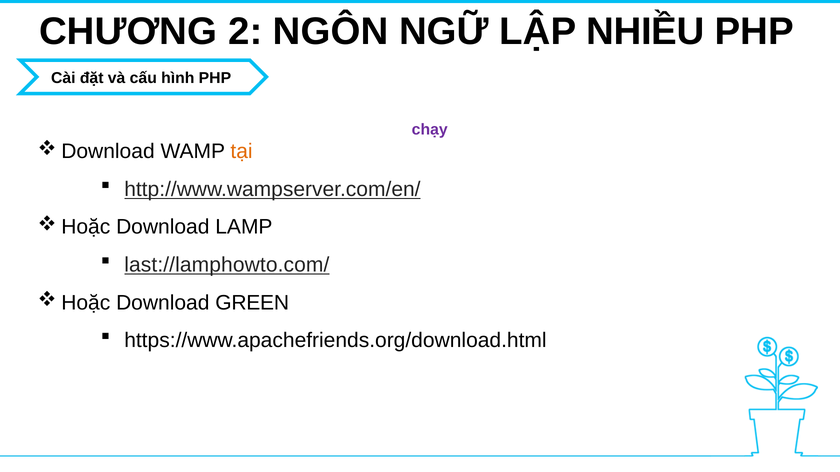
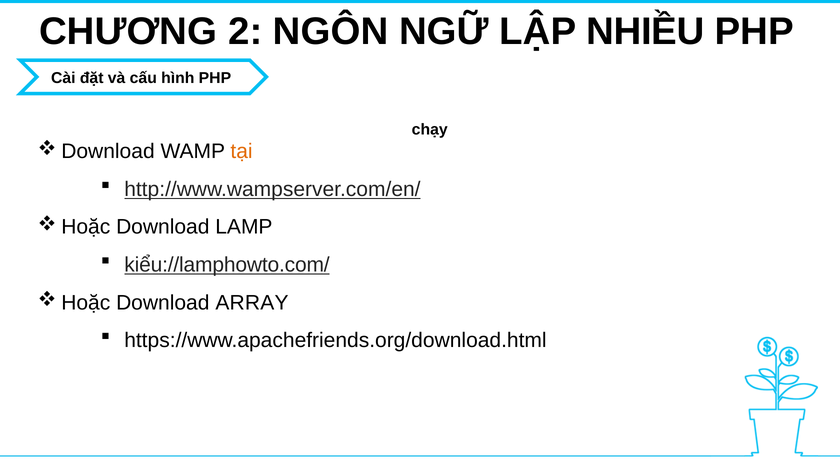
chạy colour: purple -> black
last://lamphowto.com/: last://lamphowto.com/ -> kiểu://lamphowto.com/
GREEN: GREEN -> ARRAY
